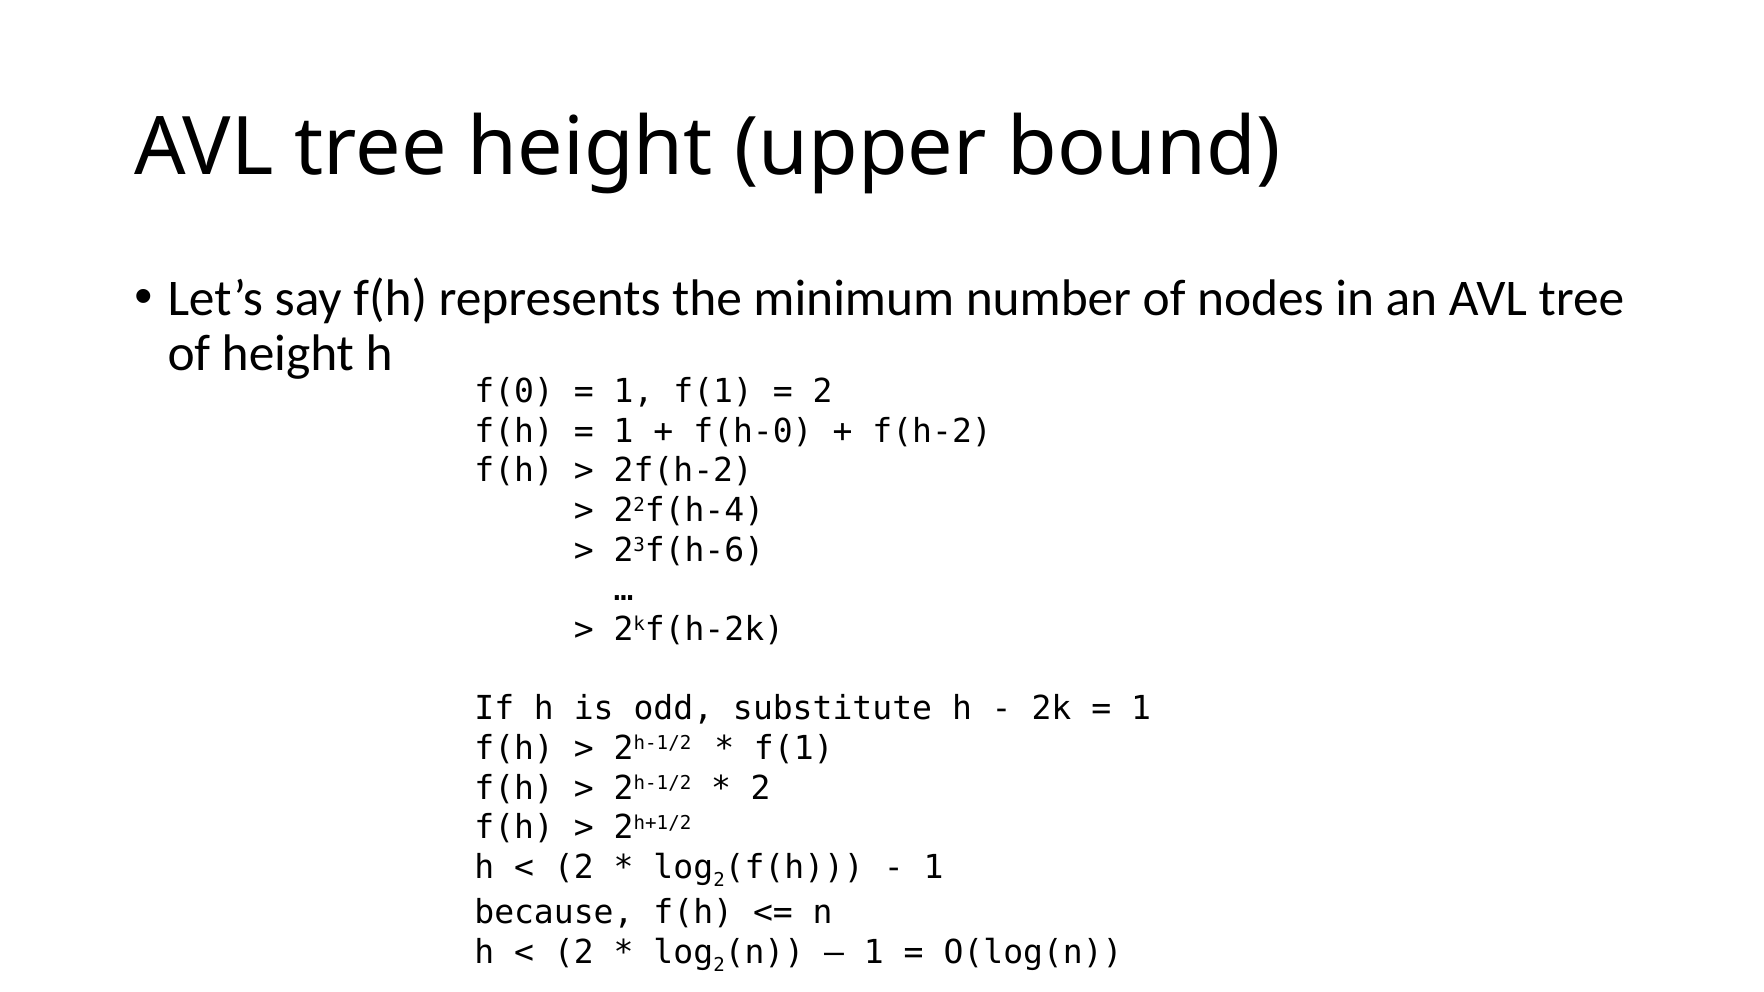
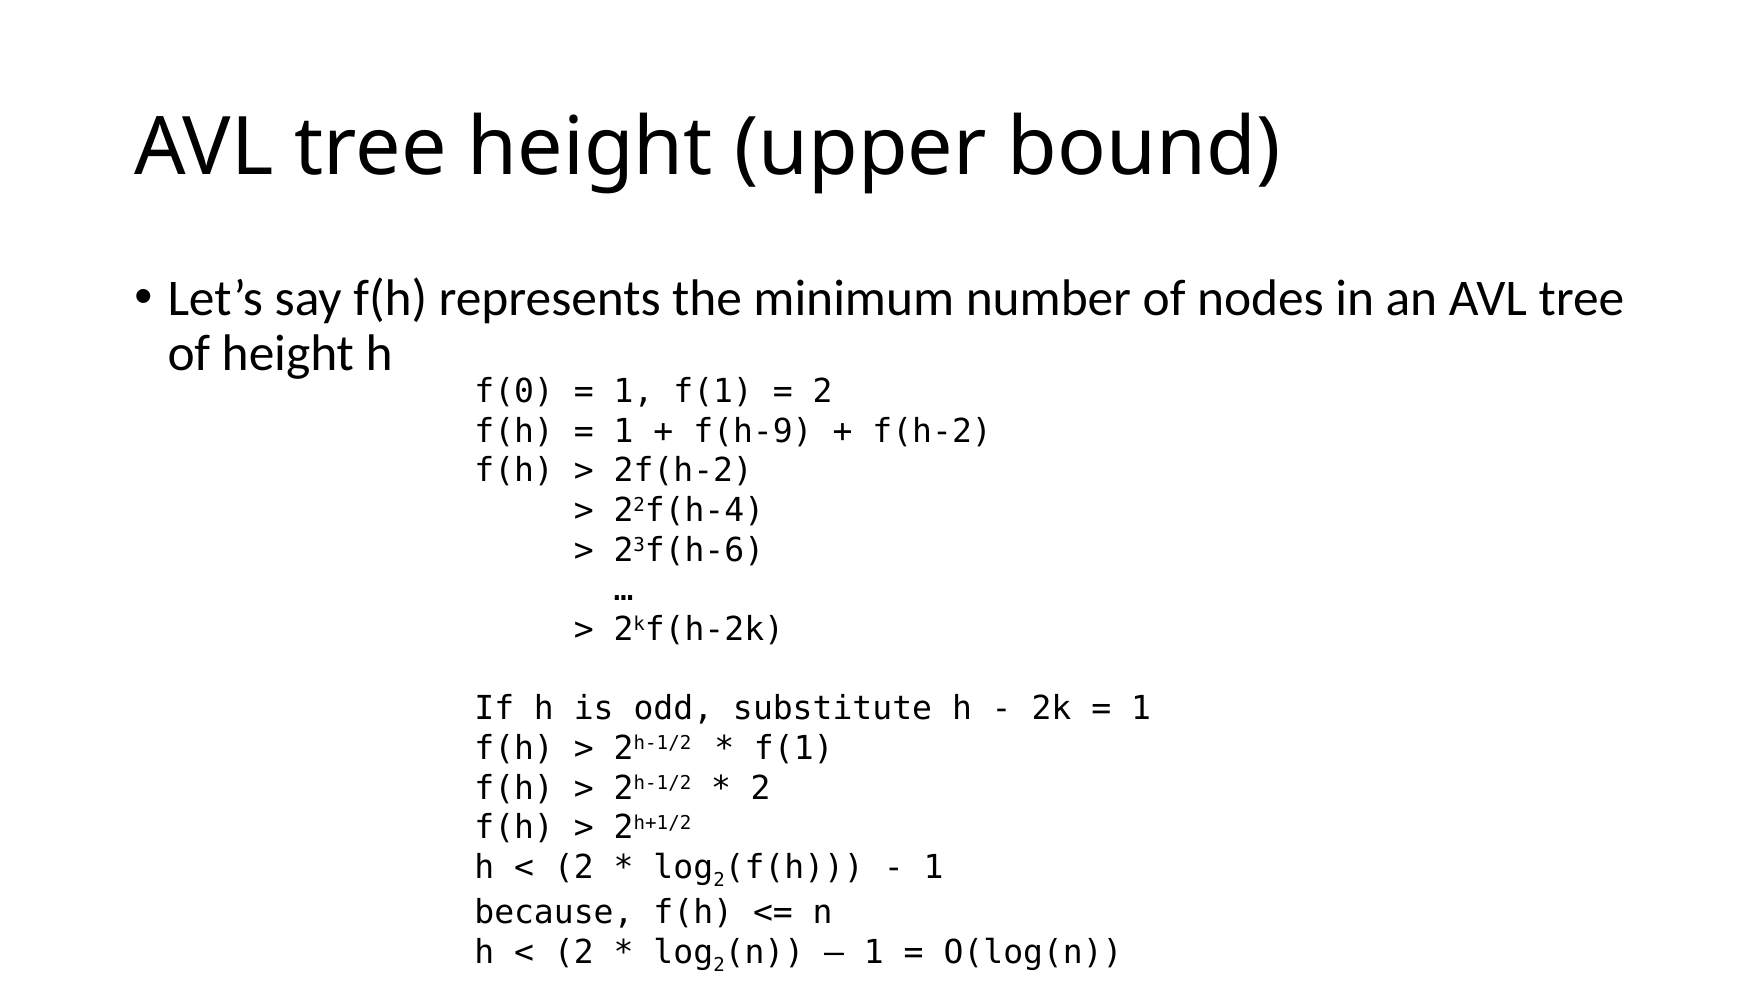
f(h-0: f(h-0 -> f(h-9
